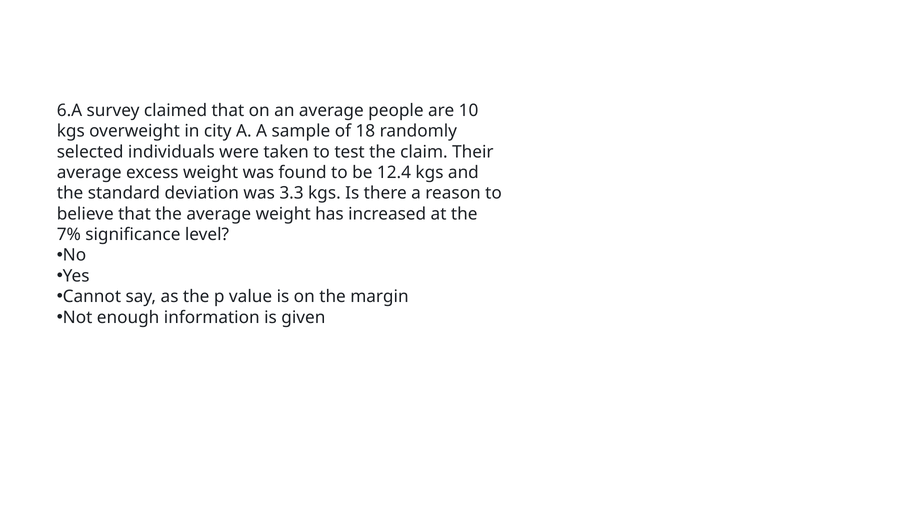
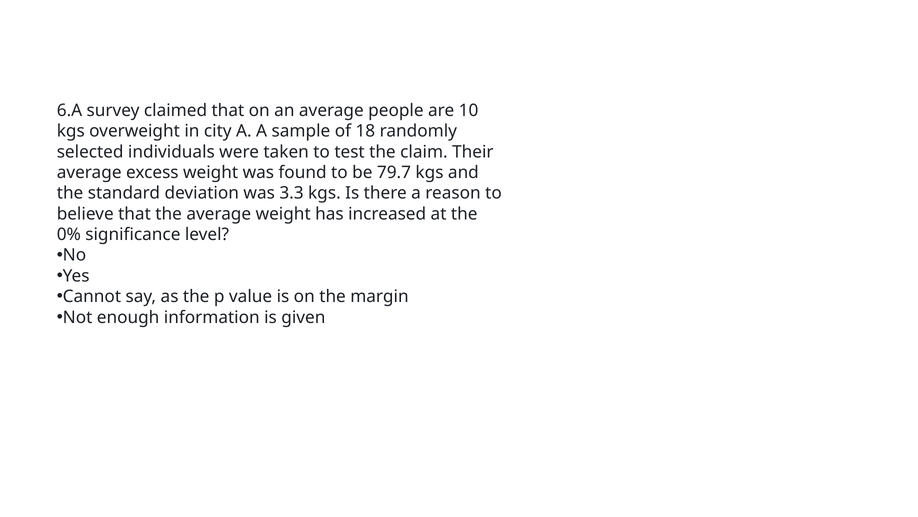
12.4: 12.4 -> 79.7
7%: 7% -> 0%
